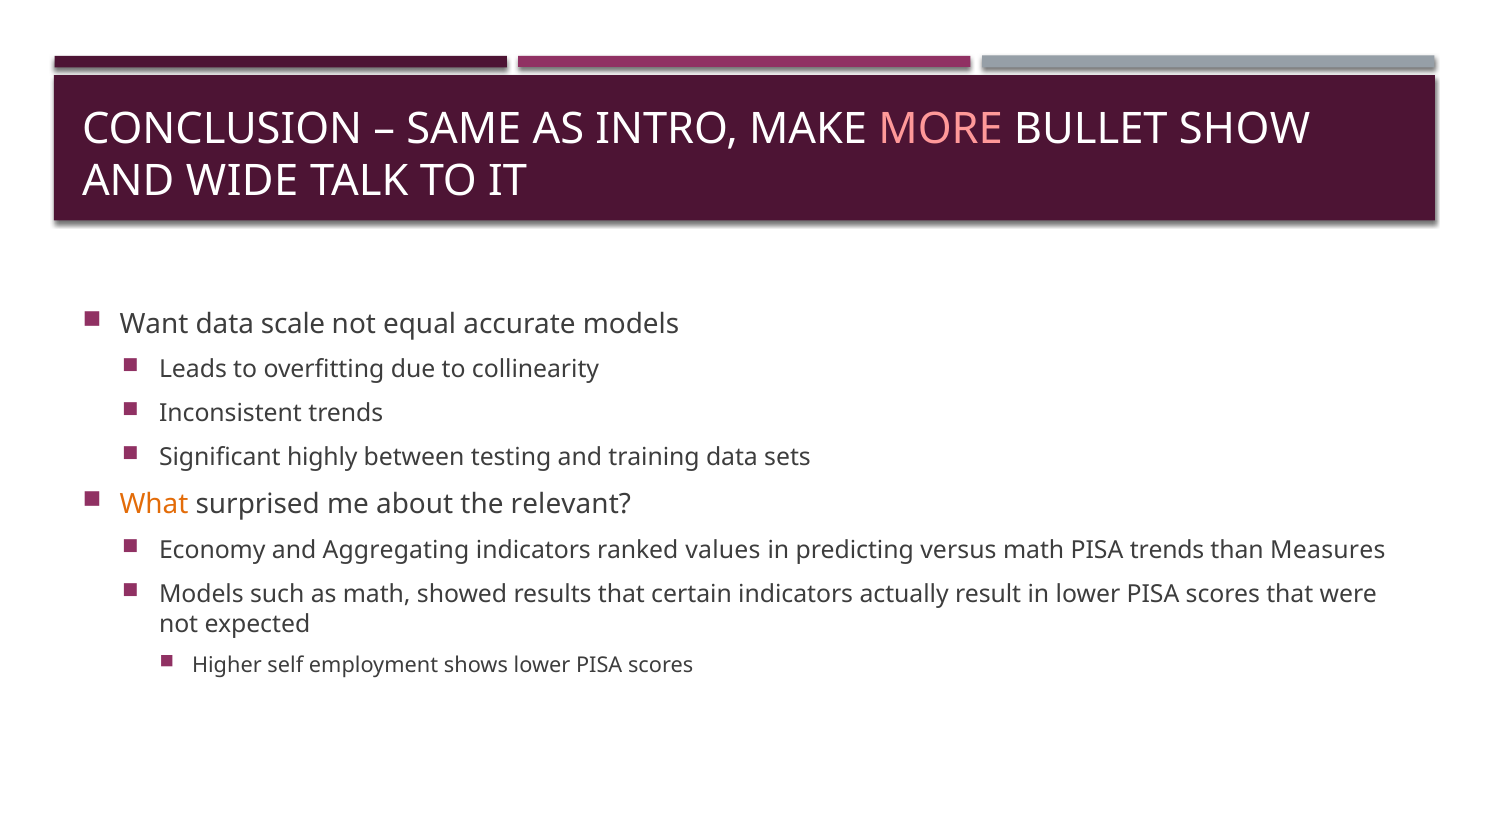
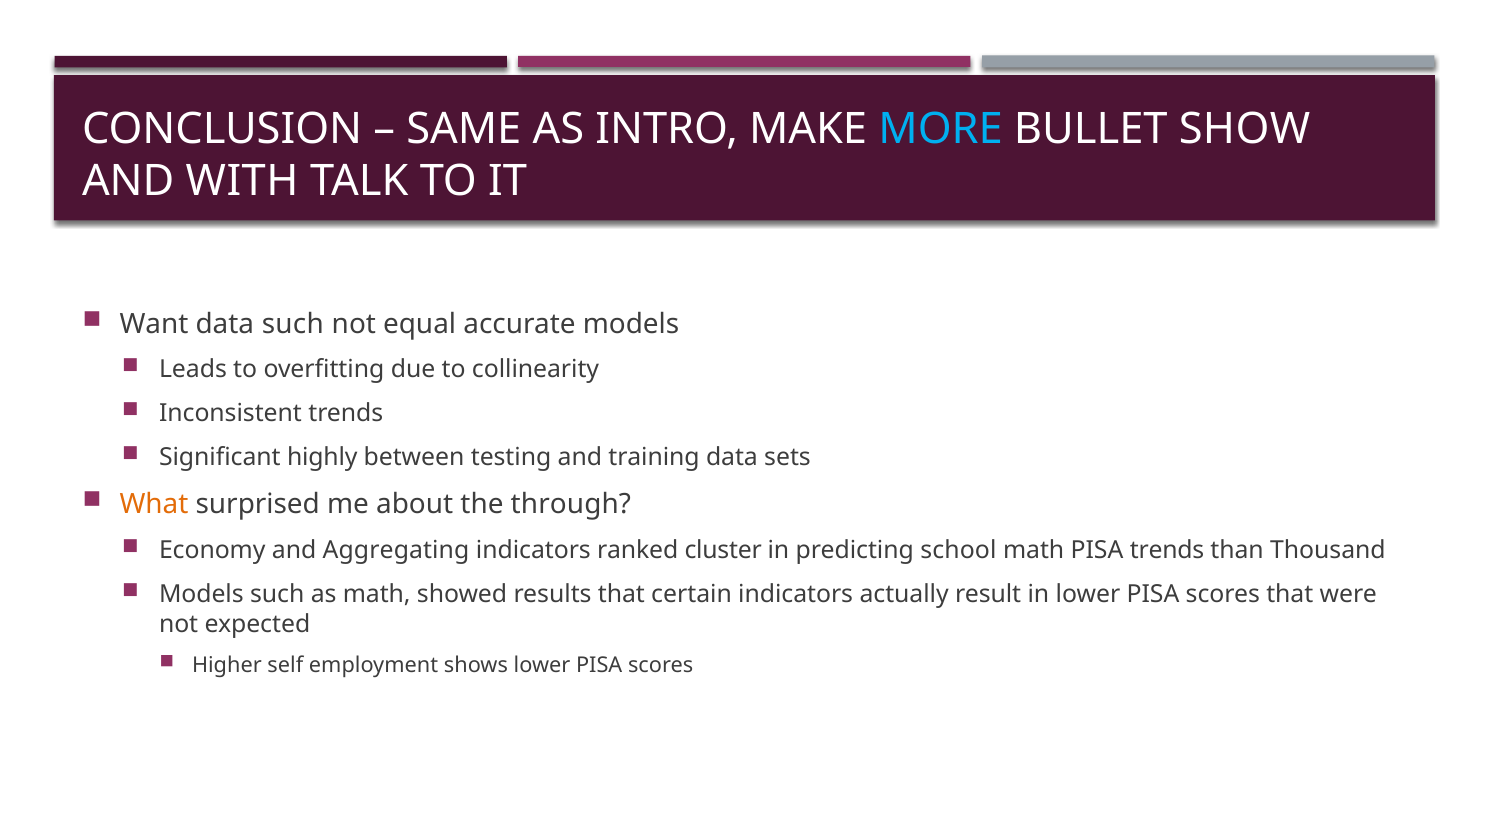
MORE colour: pink -> light blue
WIDE: WIDE -> WITH
data scale: scale -> such
relevant: relevant -> through
values: values -> cluster
versus: versus -> school
Measures: Measures -> Thousand
